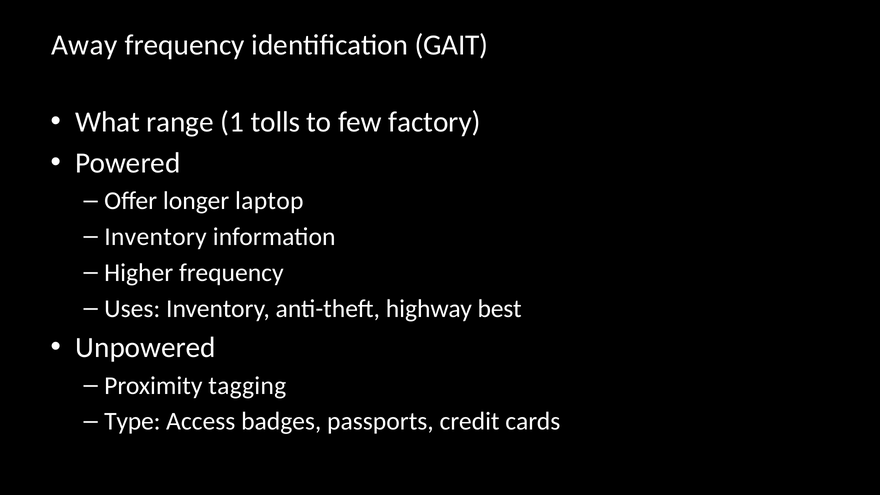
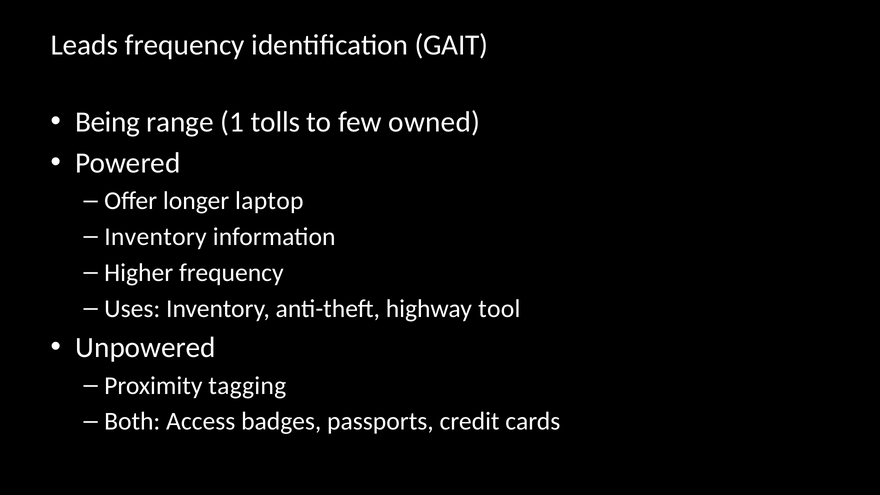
Away: Away -> Leads
What: What -> Being
factory: factory -> owned
best: best -> tool
Type: Type -> Both
